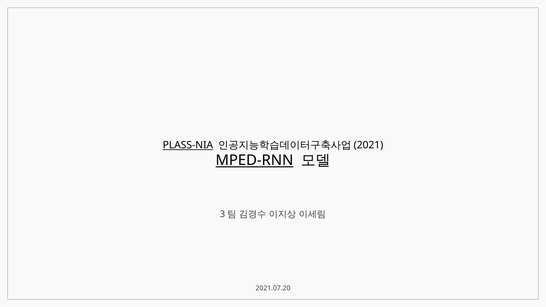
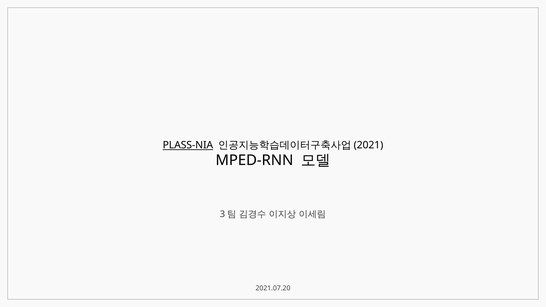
MPED-RNN underline: present -> none
